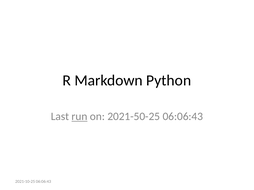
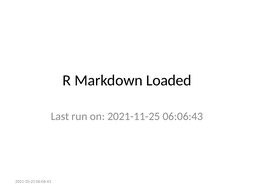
Python: Python -> Loaded
run underline: present -> none
2021-50-25: 2021-50-25 -> 2021-11-25
